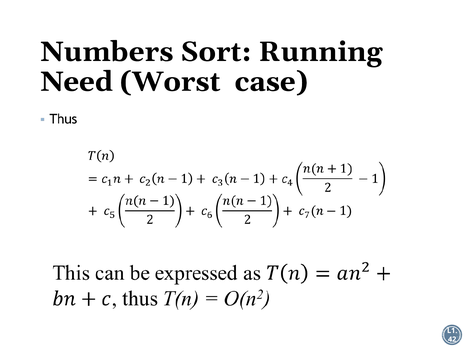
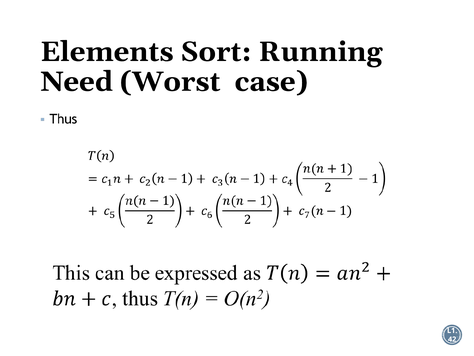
Numbers: Numbers -> Elements
